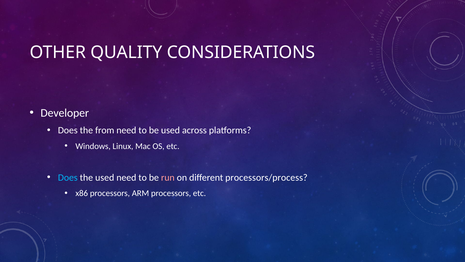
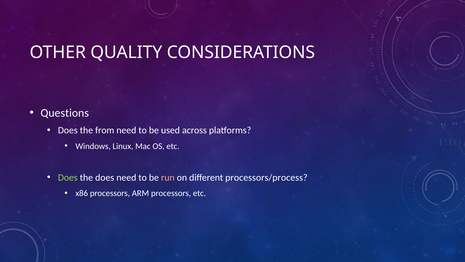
Developer: Developer -> Questions
Does at (68, 177) colour: light blue -> light green
the used: used -> does
